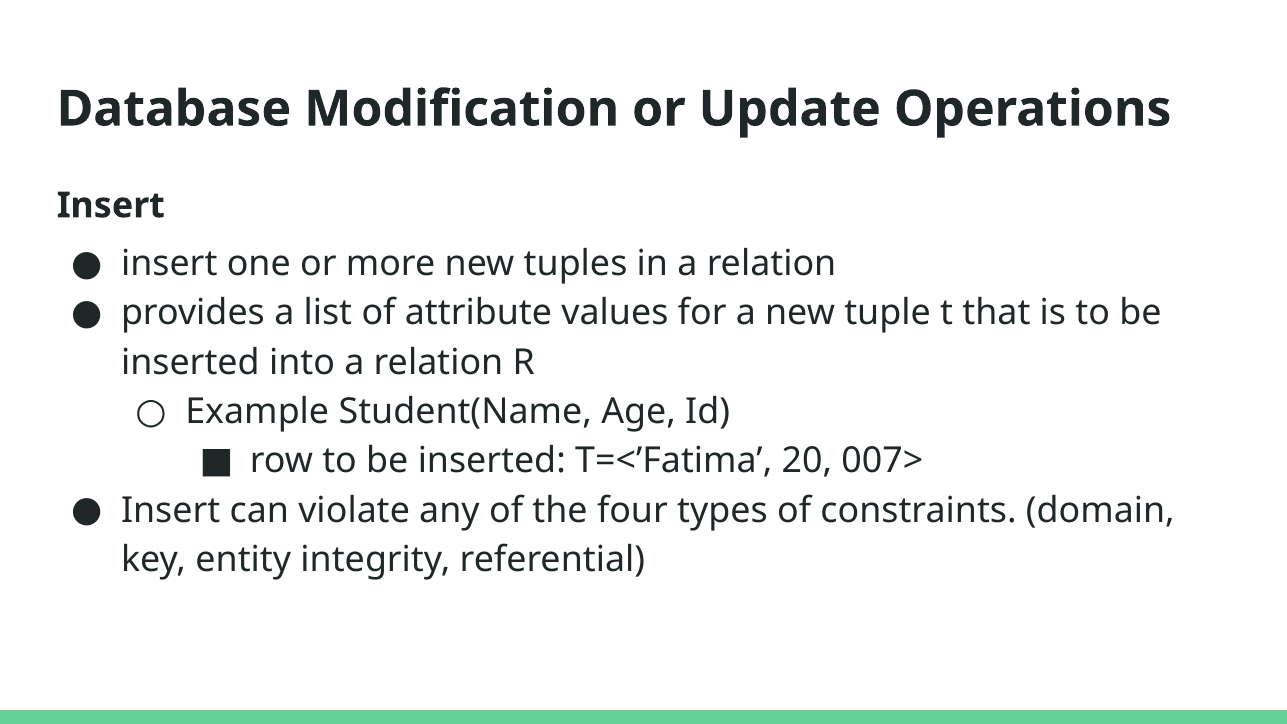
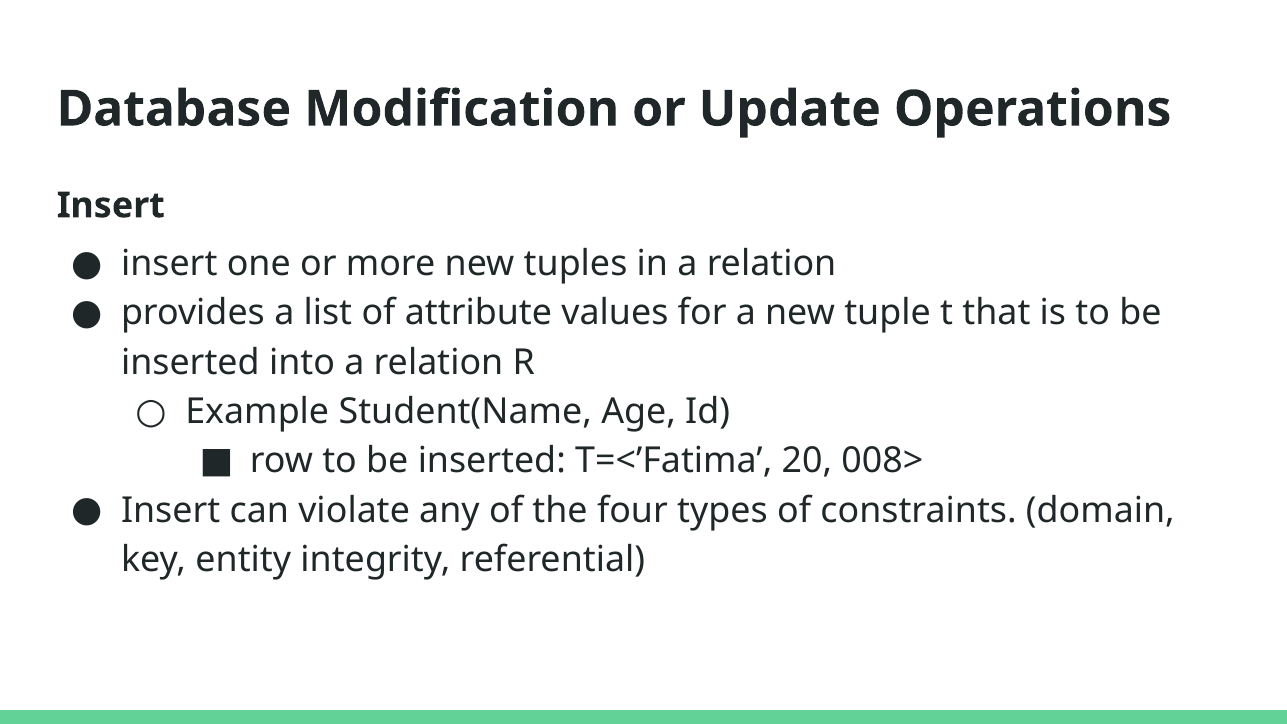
007>: 007> -> 008>
